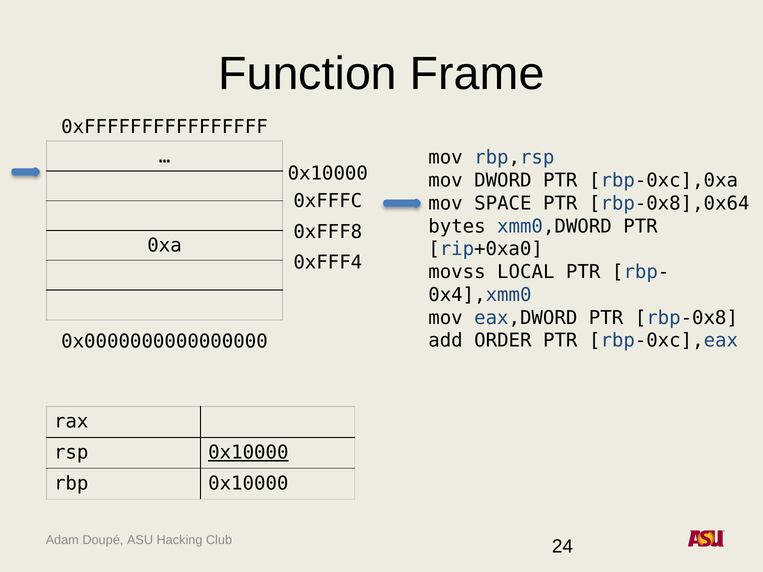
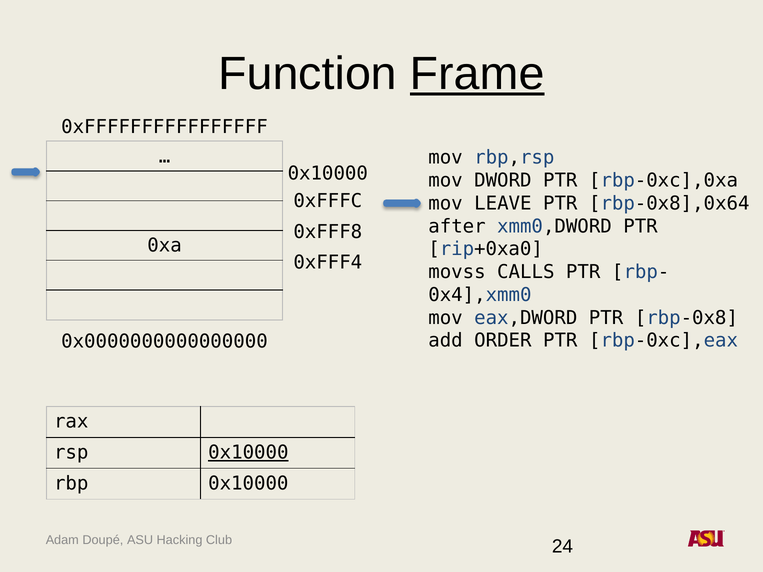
Frame underline: none -> present
SPACE: SPACE -> LEAVE
bytes: bytes -> after
LOCAL: LOCAL -> CALLS
